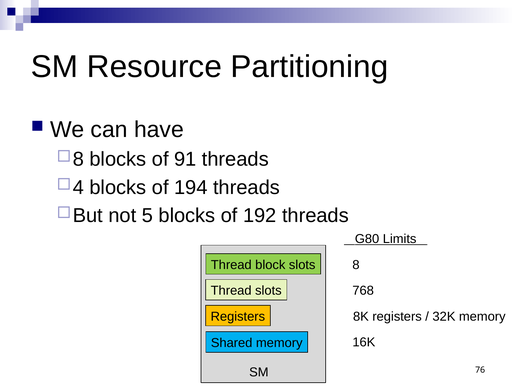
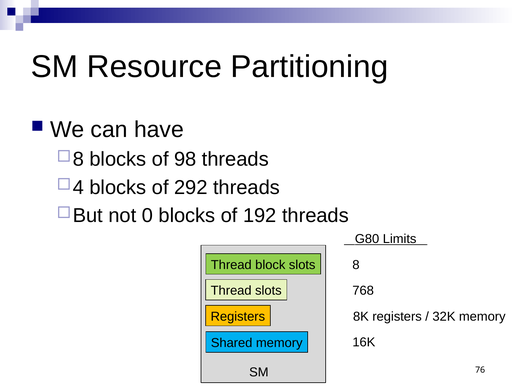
91: 91 -> 98
194: 194 -> 292
5: 5 -> 0
